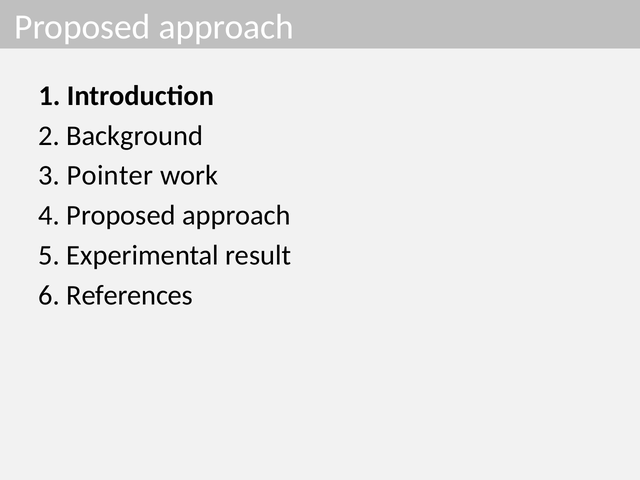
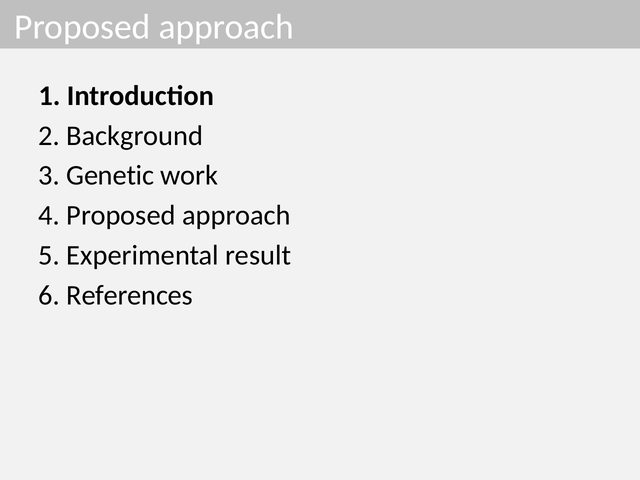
Pointer: Pointer -> Genetic
